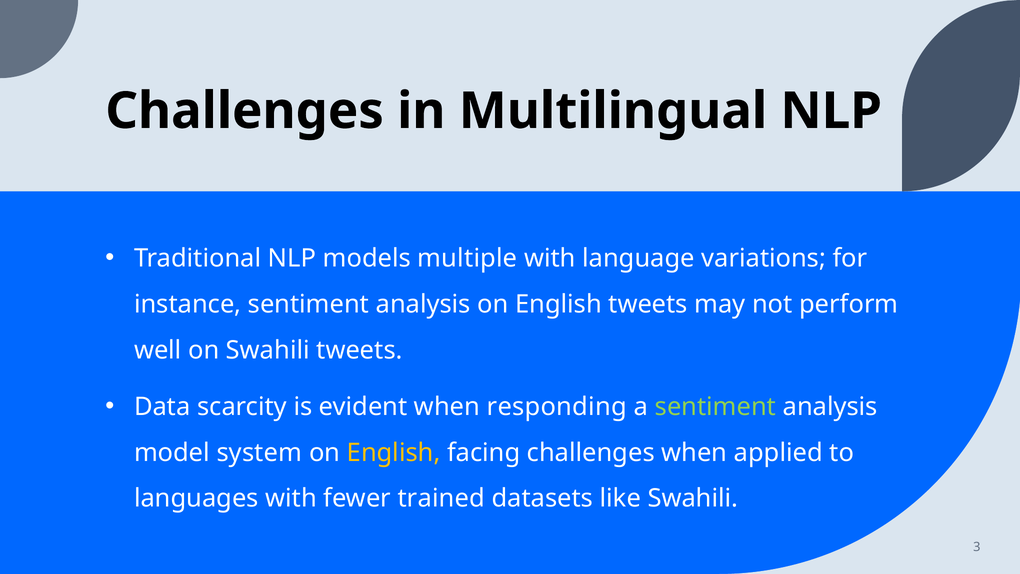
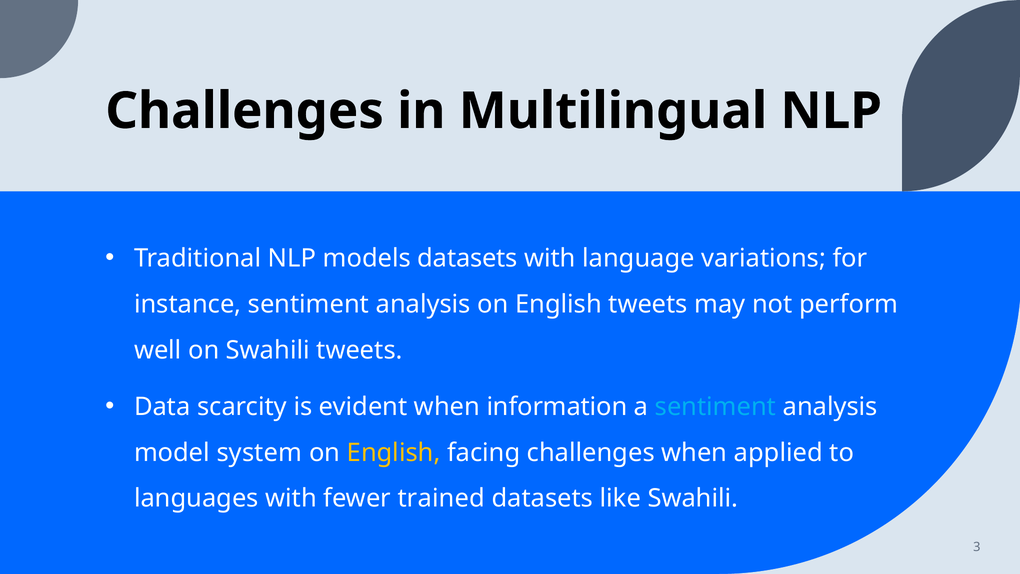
models multiple: multiple -> datasets
responding: responding -> information
sentiment at (715, 407) colour: light green -> light blue
